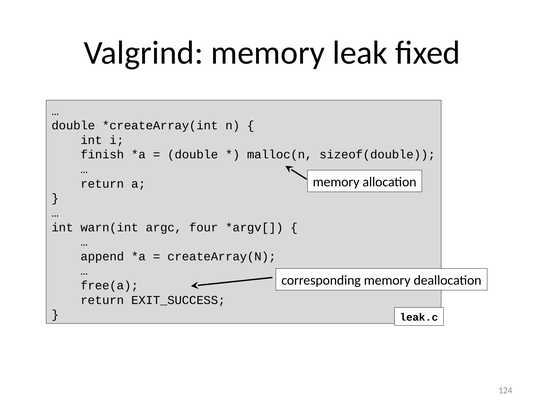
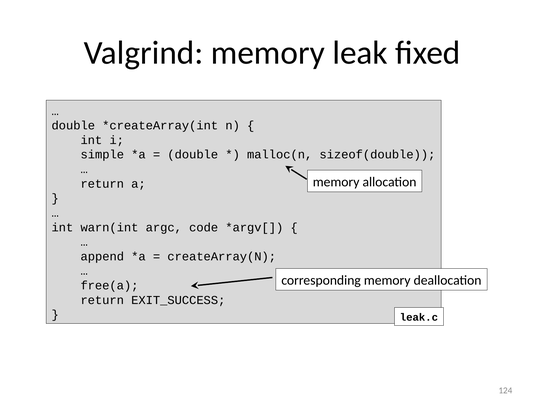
finish: finish -> simple
four: four -> code
